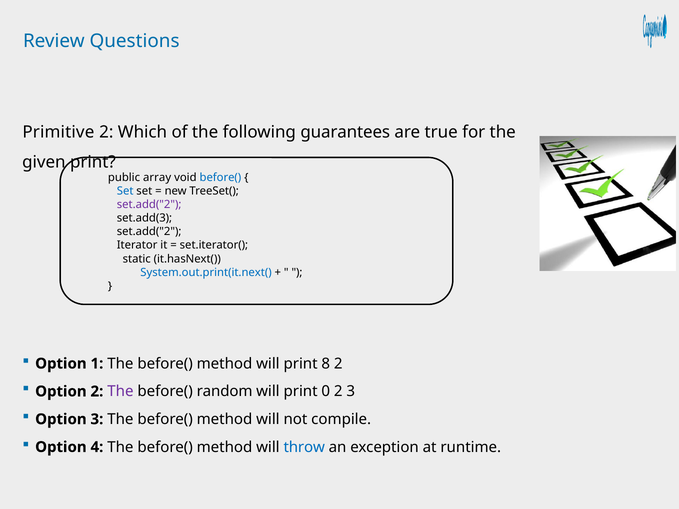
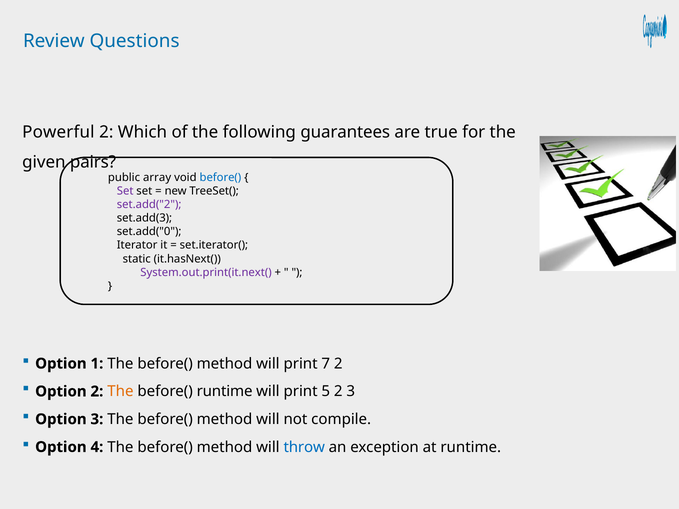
Primitive: Primitive -> Powerful
given print: print -> pairs
Set at (125, 191) colour: blue -> purple
set.add("2 at (149, 232): set.add("2 -> set.add("0
System.out.print(it.next( colour: blue -> purple
8: 8 -> 7
The at (120, 392) colour: purple -> orange
before( random: random -> runtime
0: 0 -> 5
